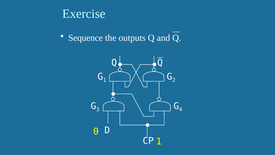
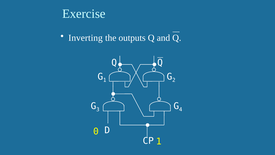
Sequence: Sequence -> Inverting
